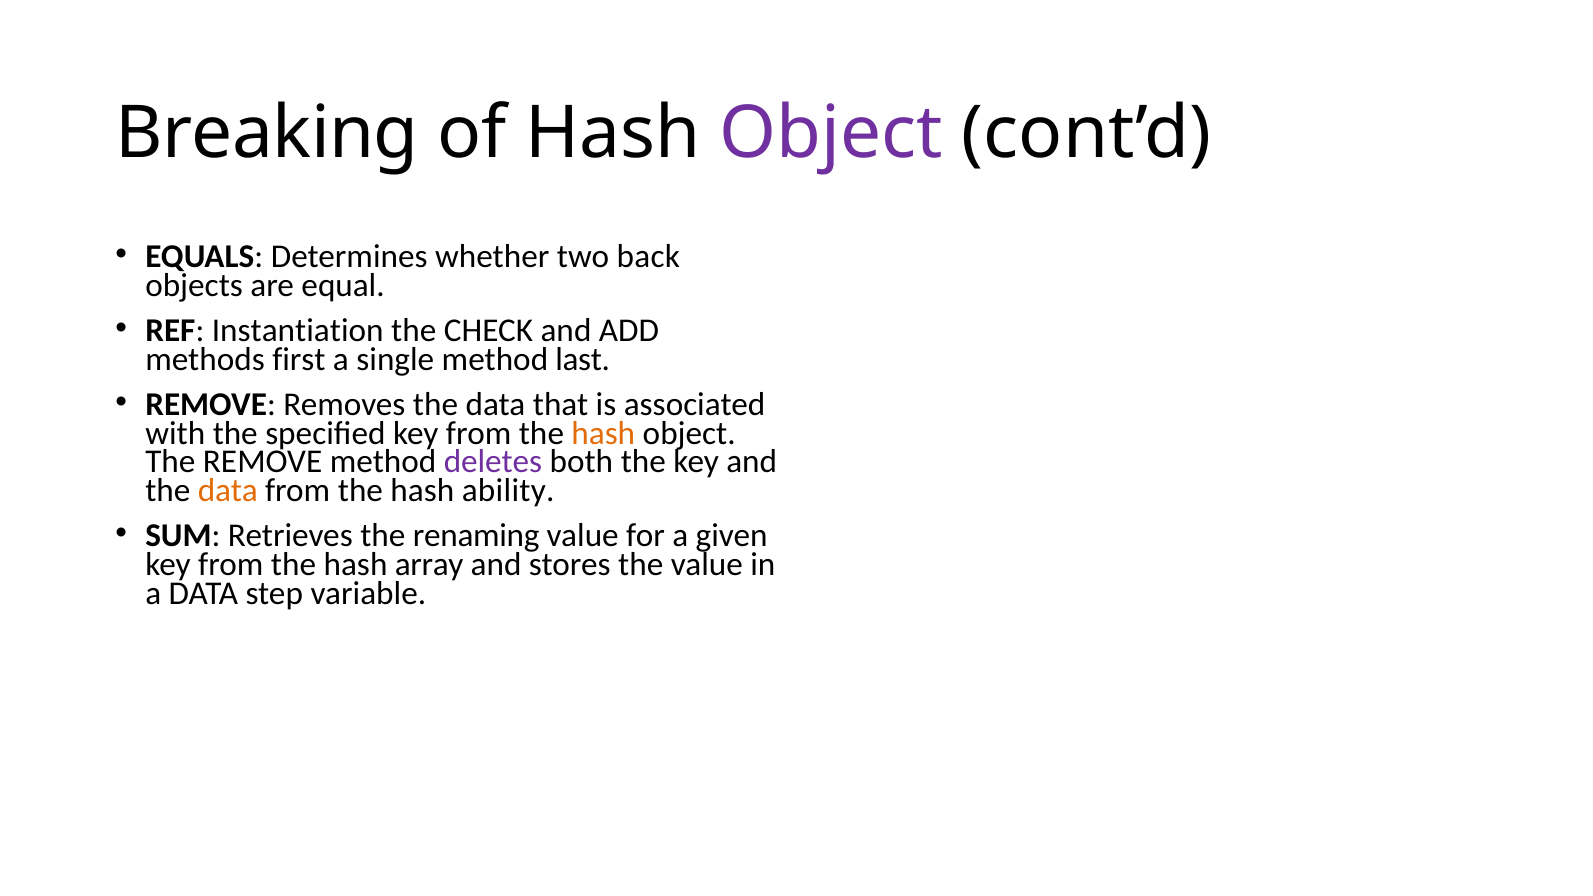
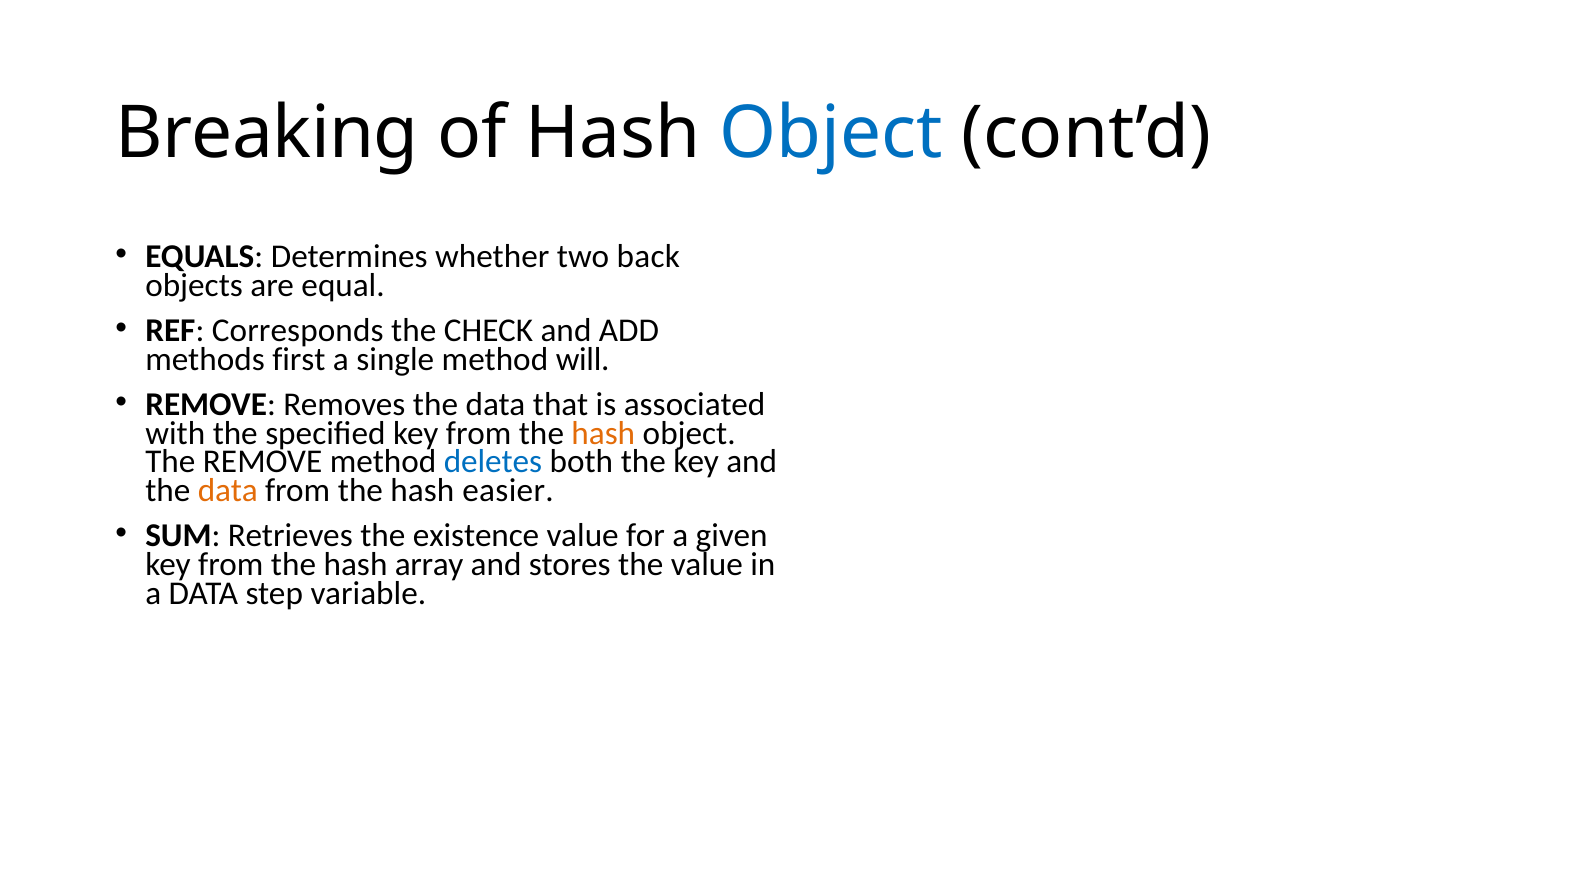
Object at (831, 134) colour: purple -> blue
Instantiation: Instantiation -> Corresponds
last: last -> will
deletes colour: purple -> blue
ability: ability -> easier
renaming: renaming -> existence
